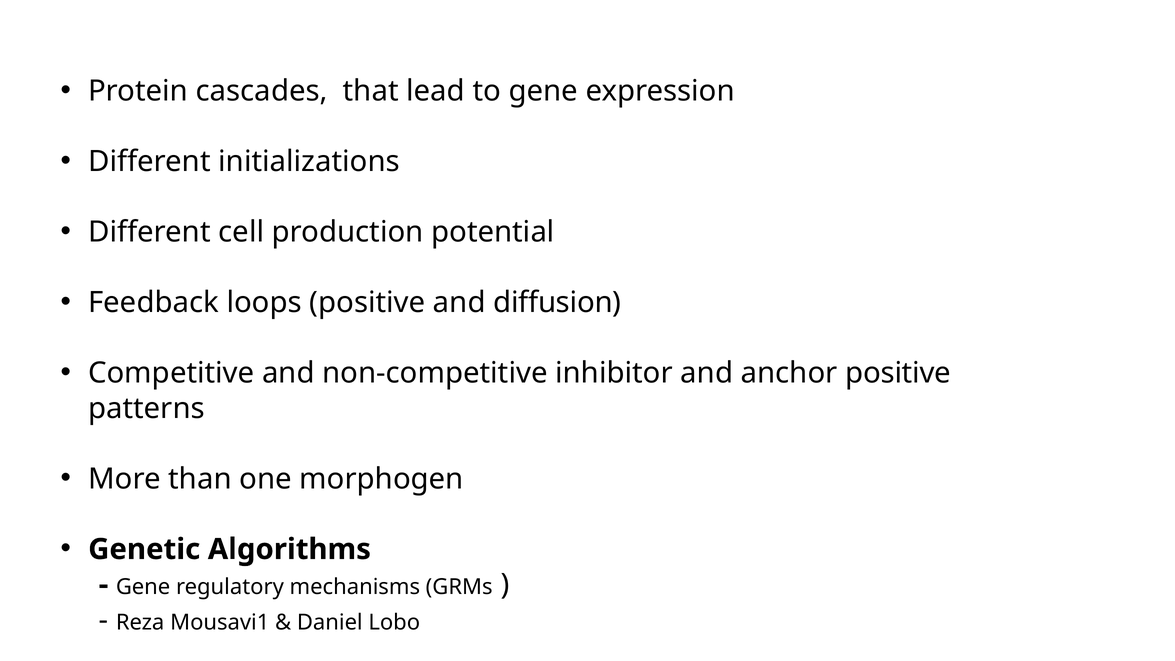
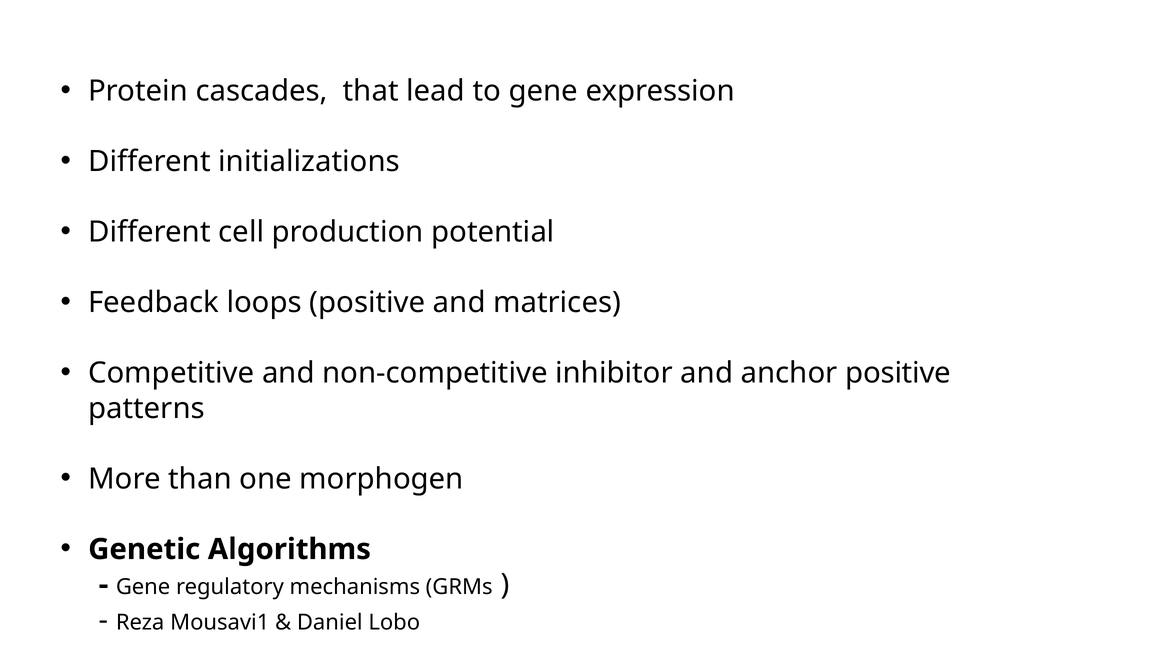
diffusion: diffusion -> matrices
